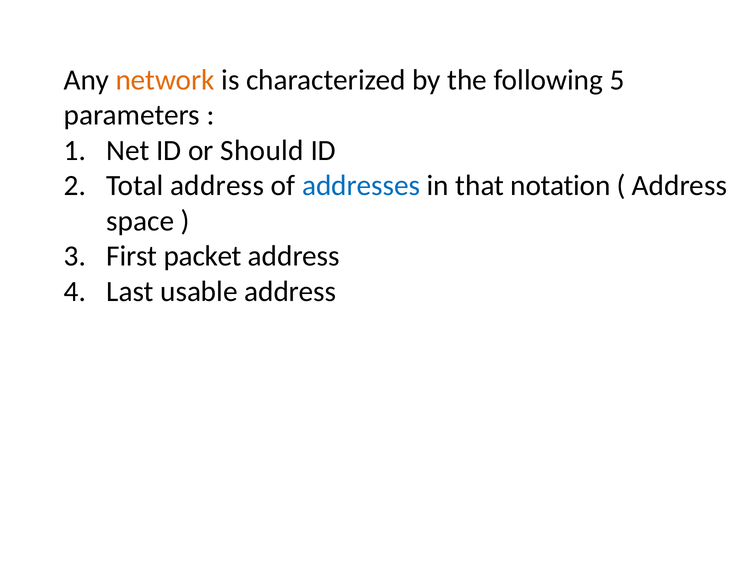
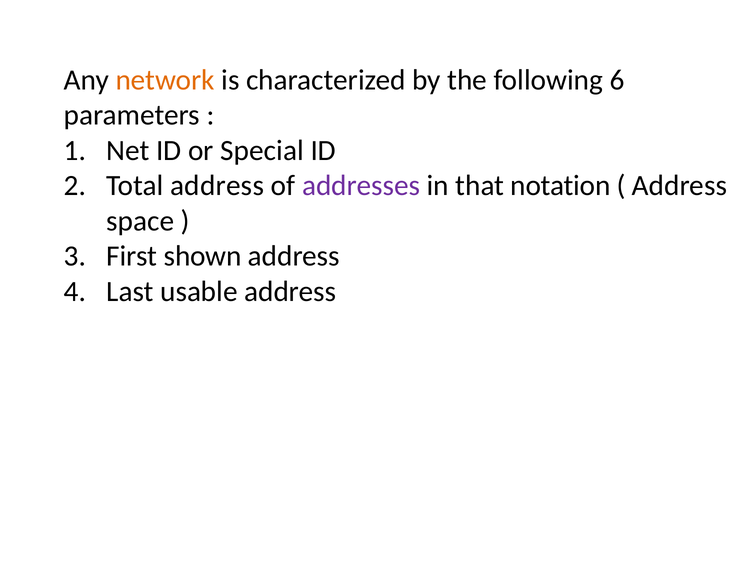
5: 5 -> 6
Should: Should -> Special
addresses colour: blue -> purple
packet: packet -> shown
